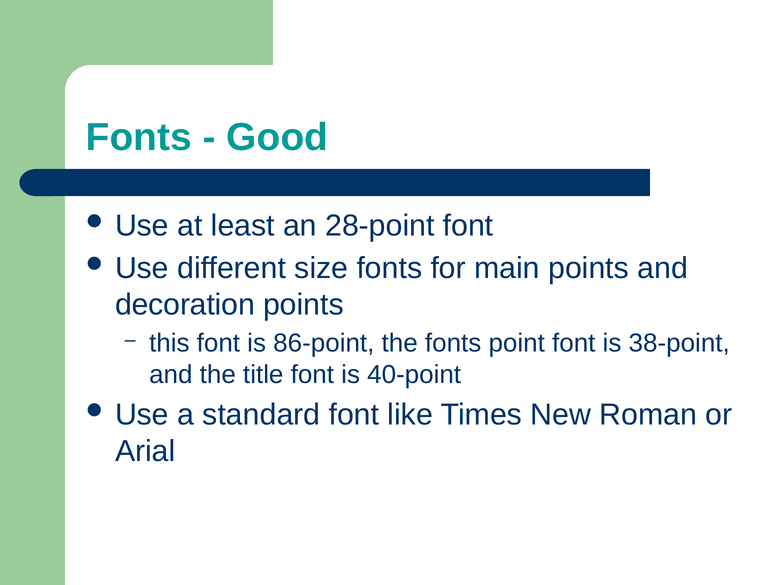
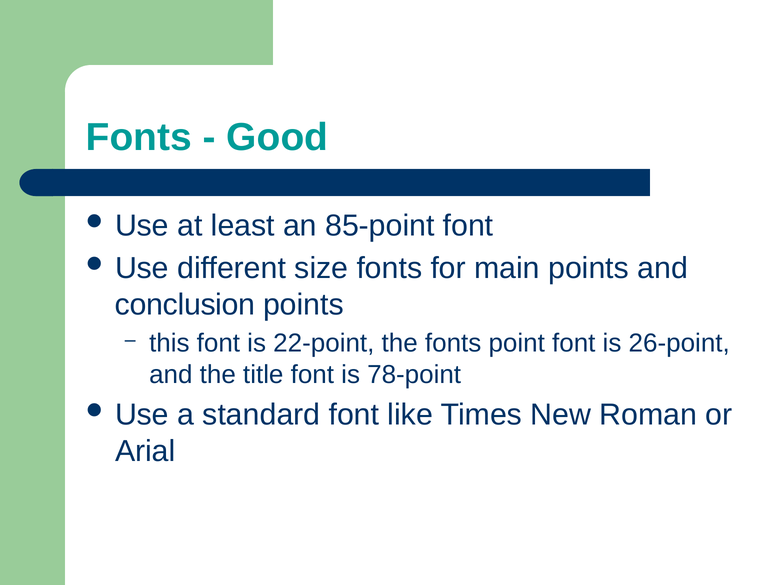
28-point: 28-point -> 85-point
decoration: decoration -> conclusion
86-point: 86-point -> 22-point
38-point: 38-point -> 26-point
40-point: 40-point -> 78-point
